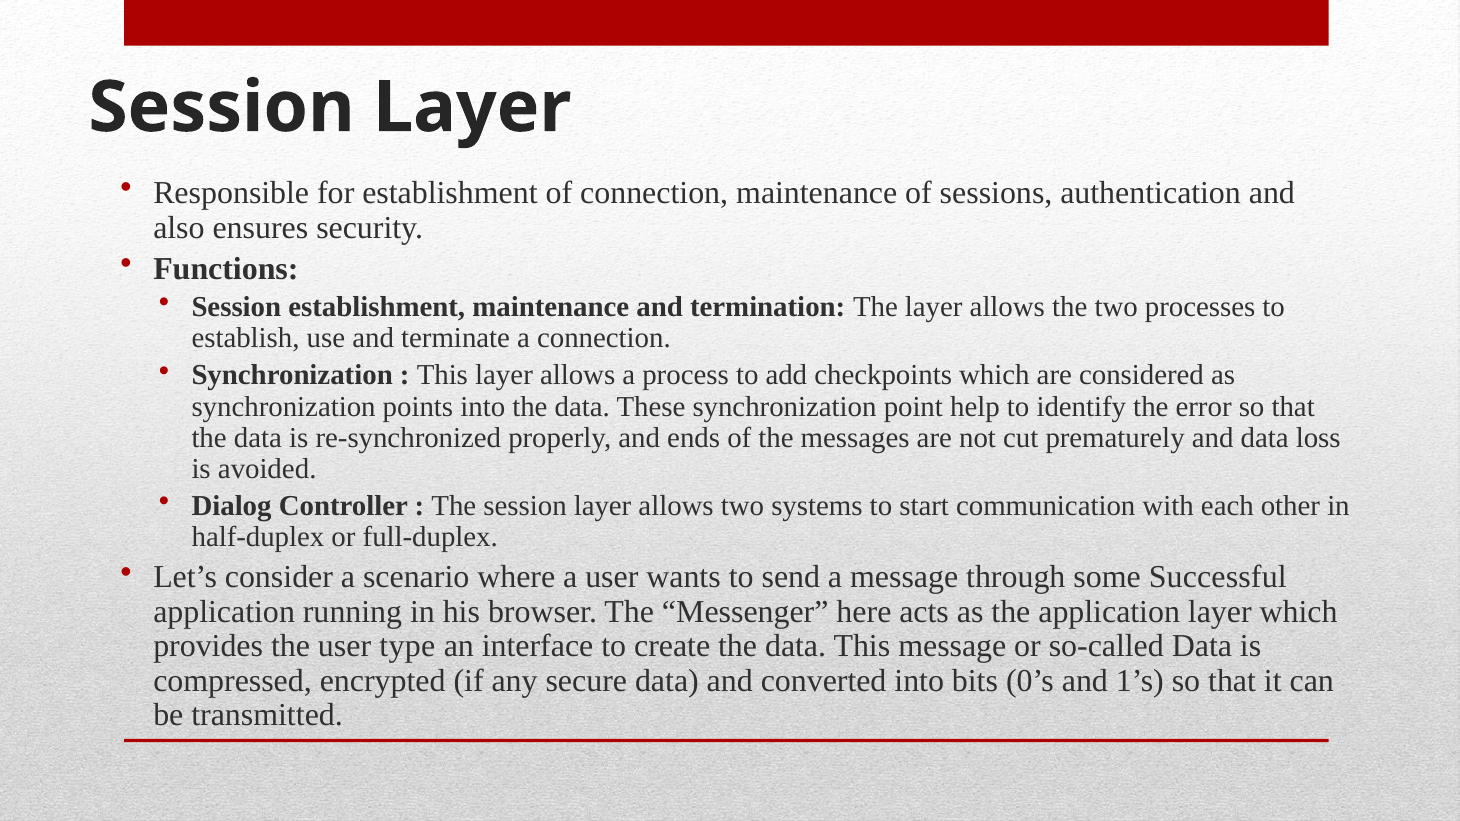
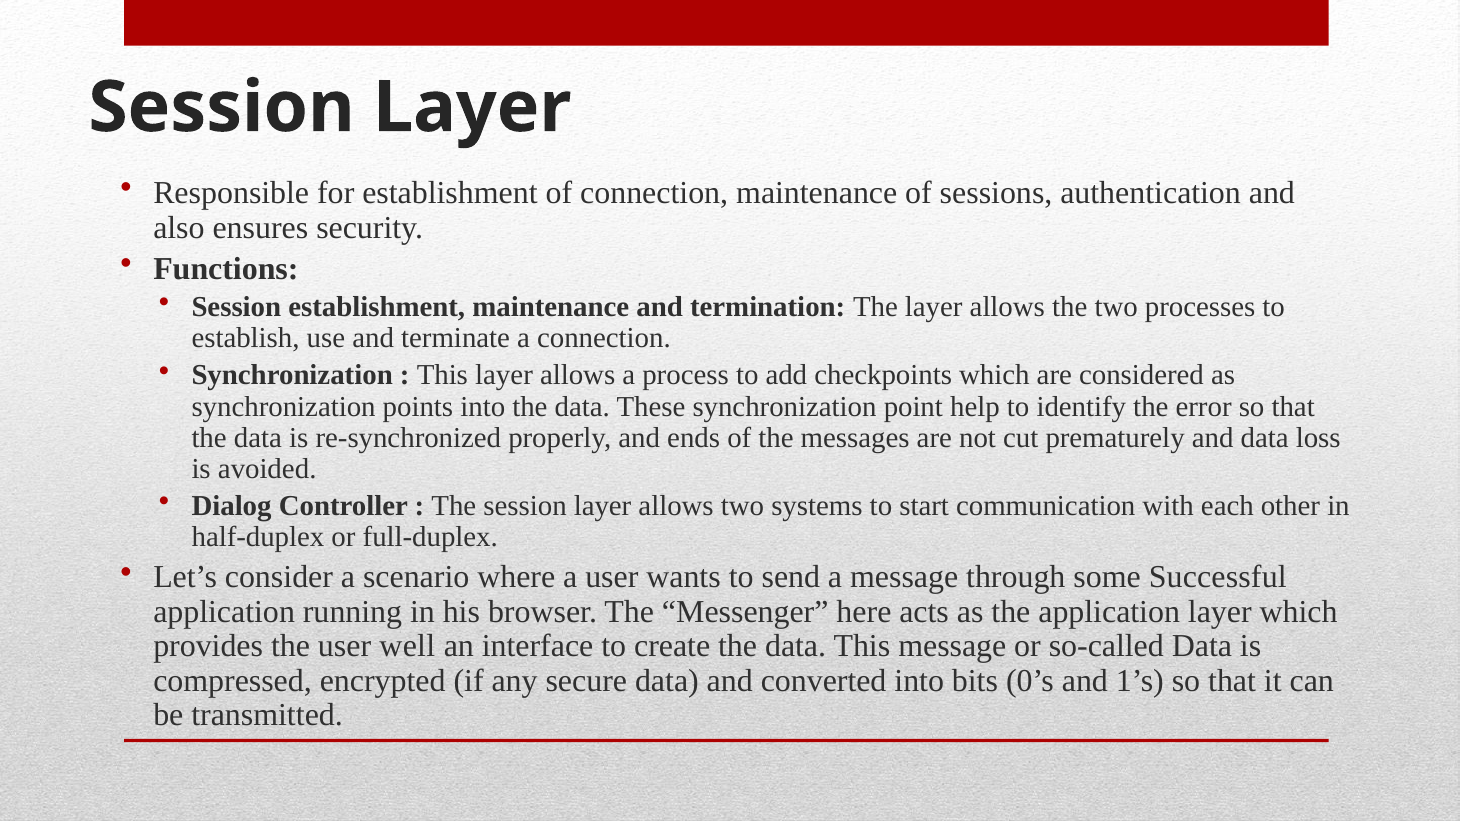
type: type -> well
